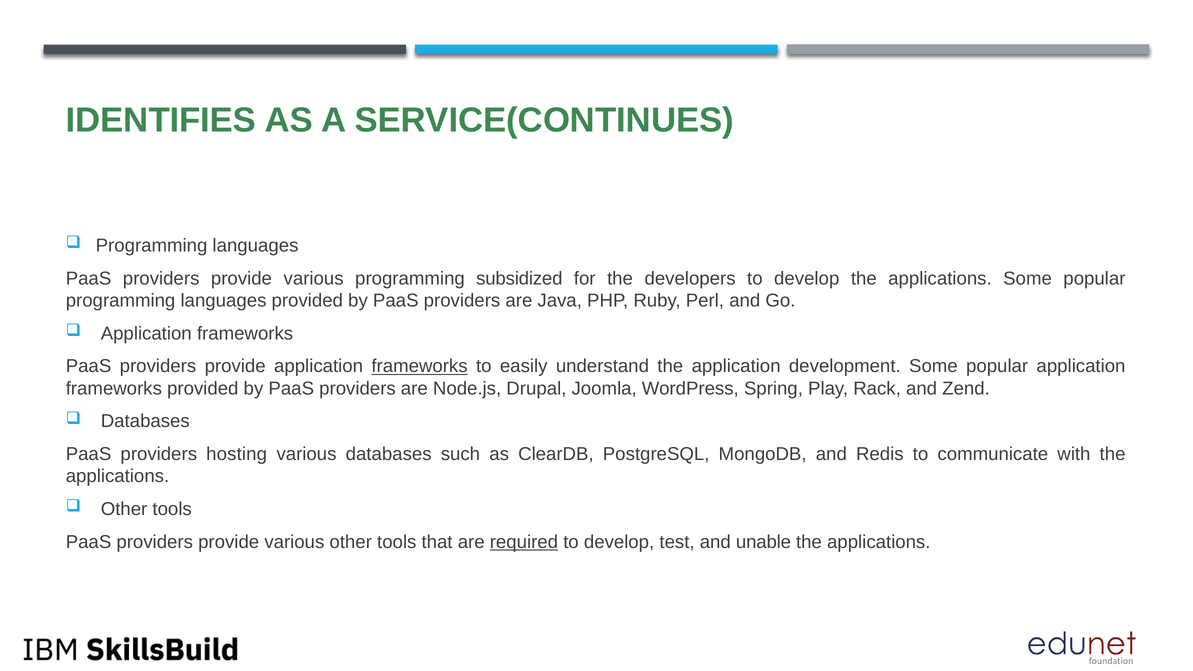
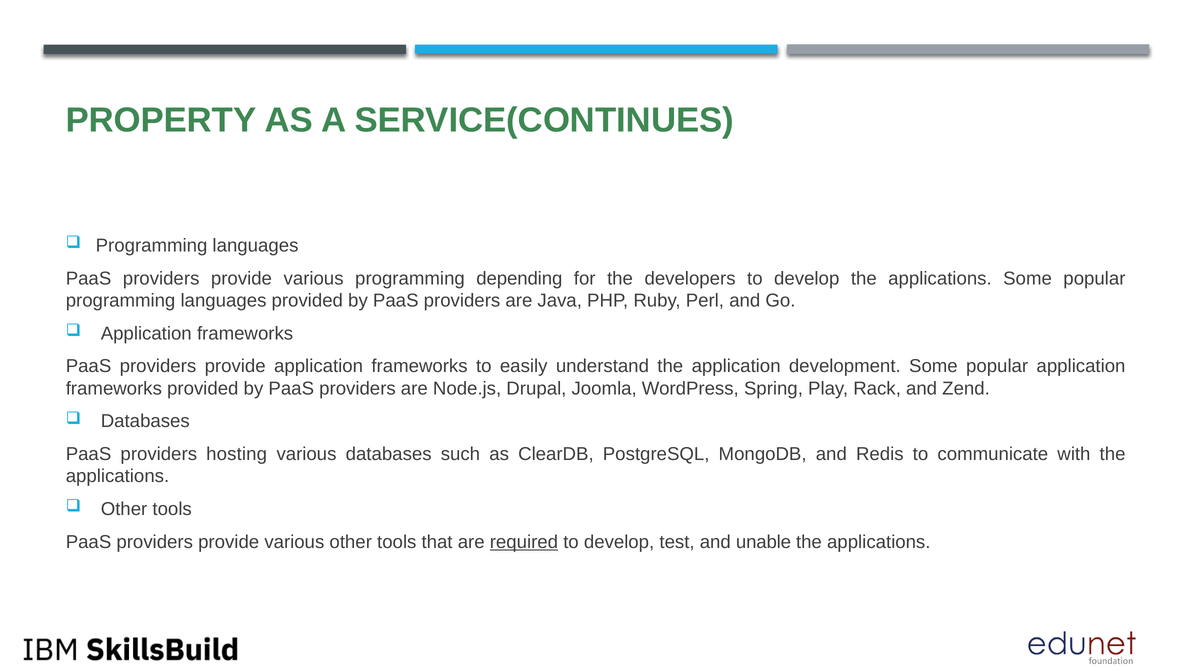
IDENTIFIES: IDENTIFIES -> PROPERTY
subsidized: subsidized -> depending
frameworks at (420, 366) underline: present -> none
